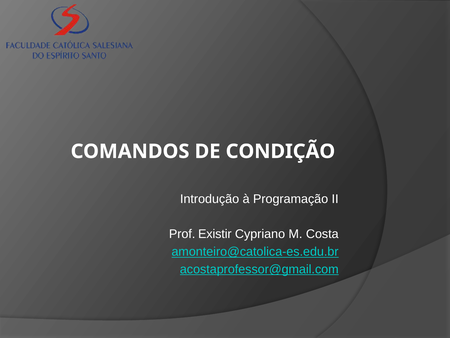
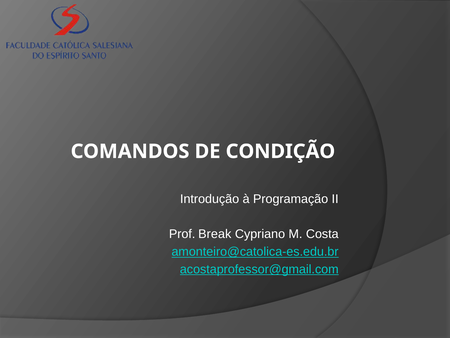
Existir: Existir -> Break
